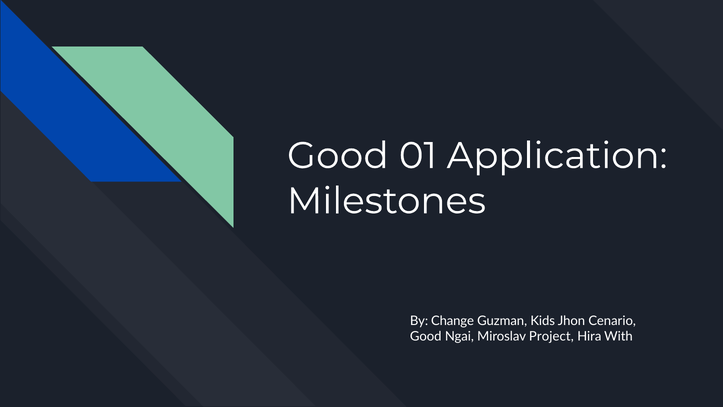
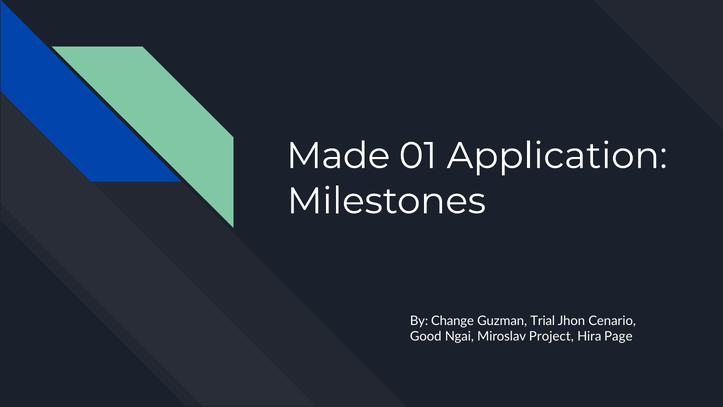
Good at (338, 156): Good -> Made
Kids: Kids -> Trial
With: With -> Page
